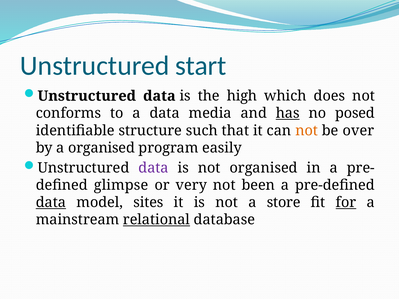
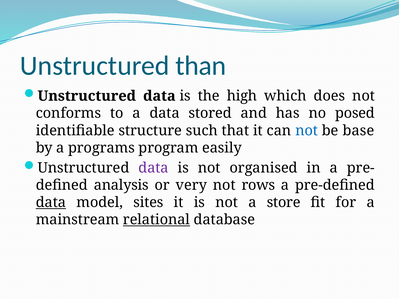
start: start -> than
media: media -> stored
has underline: present -> none
not at (307, 131) colour: orange -> blue
over: over -> base
a organised: organised -> programs
glimpse: glimpse -> analysis
been: been -> rows
for underline: present -> none
